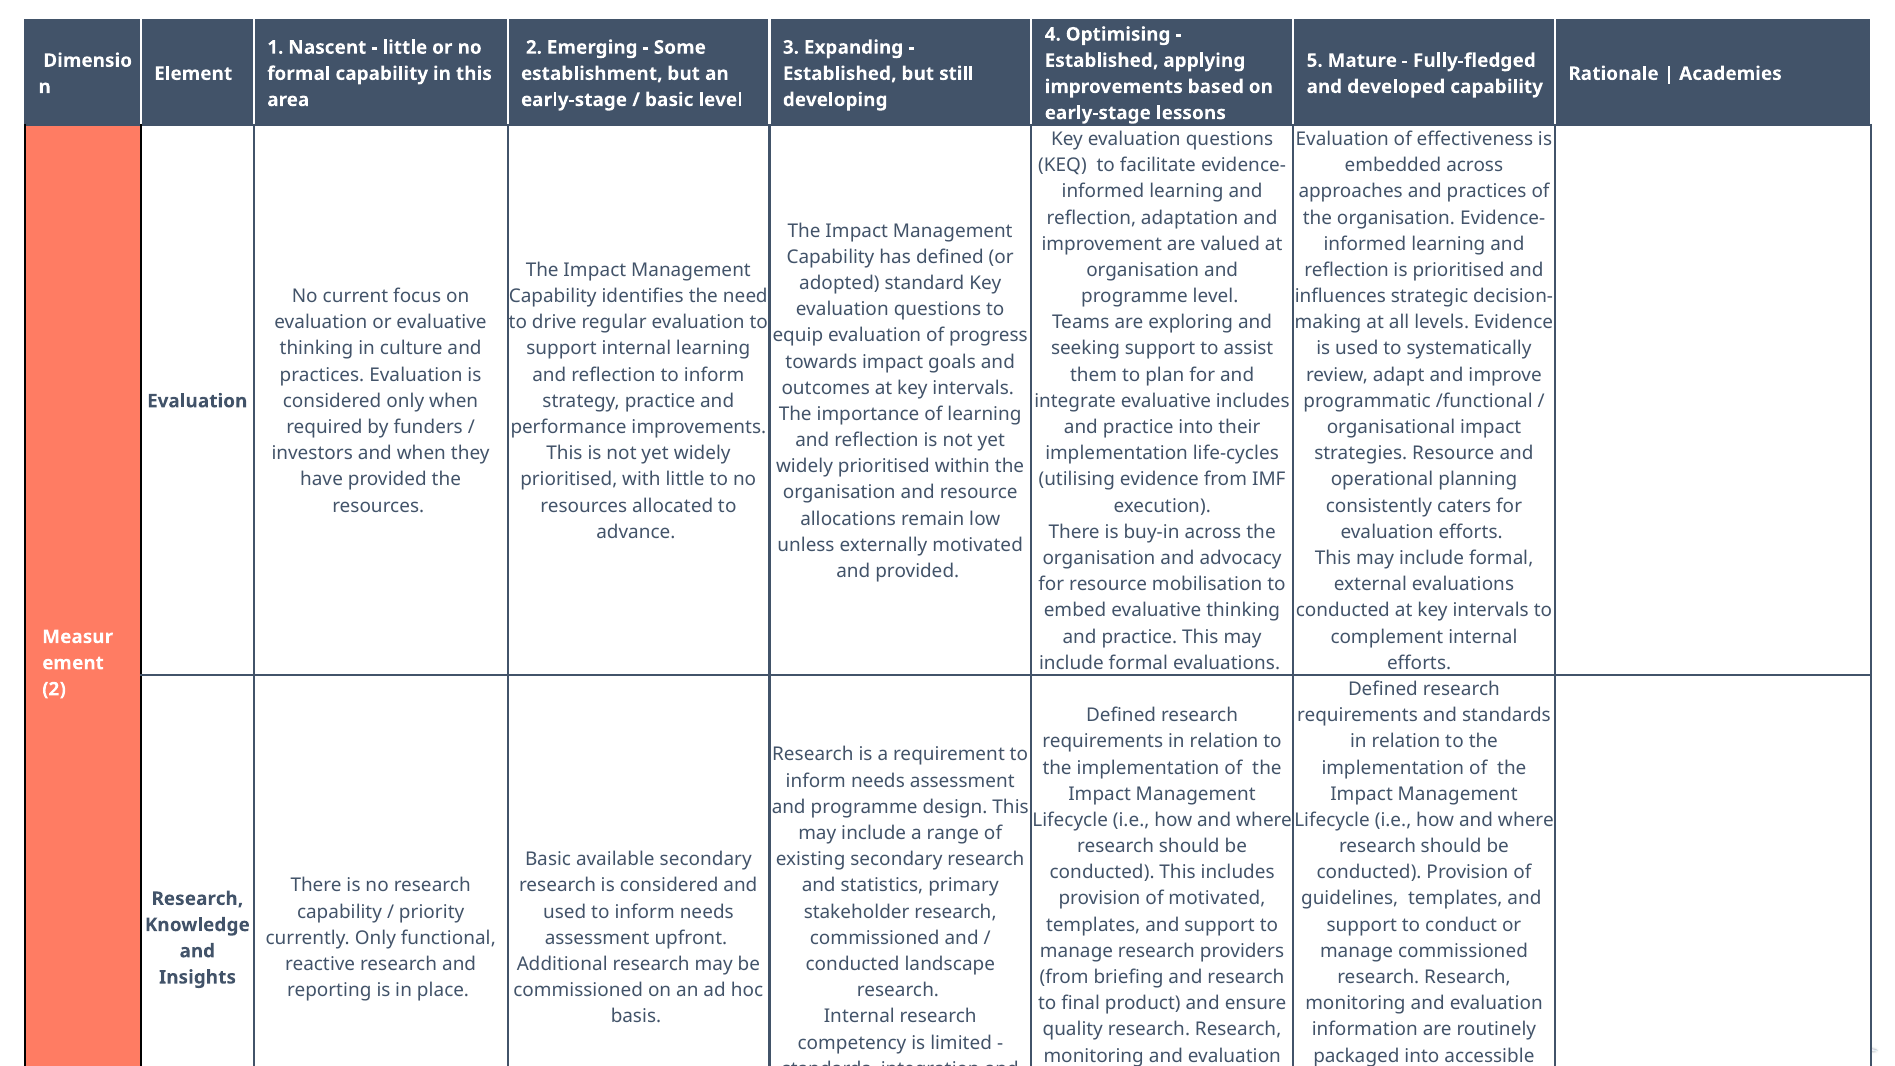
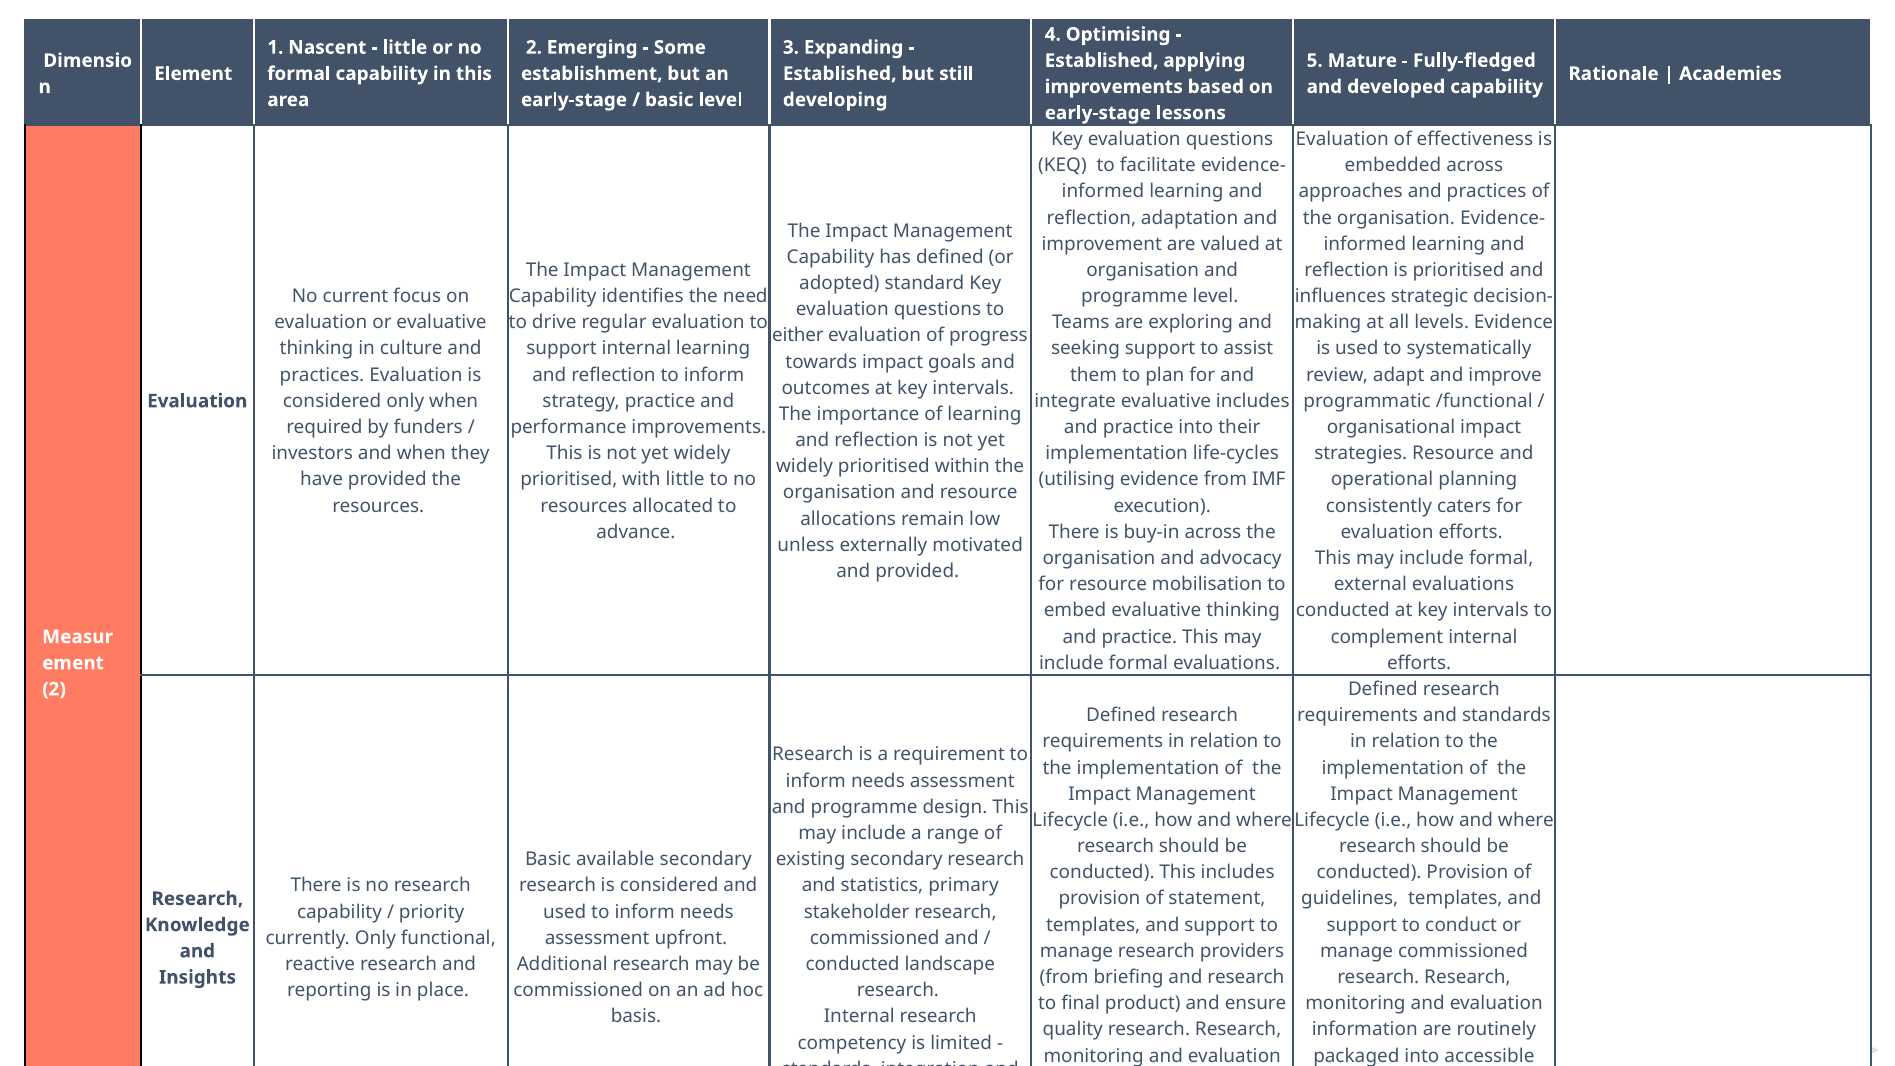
equip: equip -> either
of motivated: motivated -> statement
